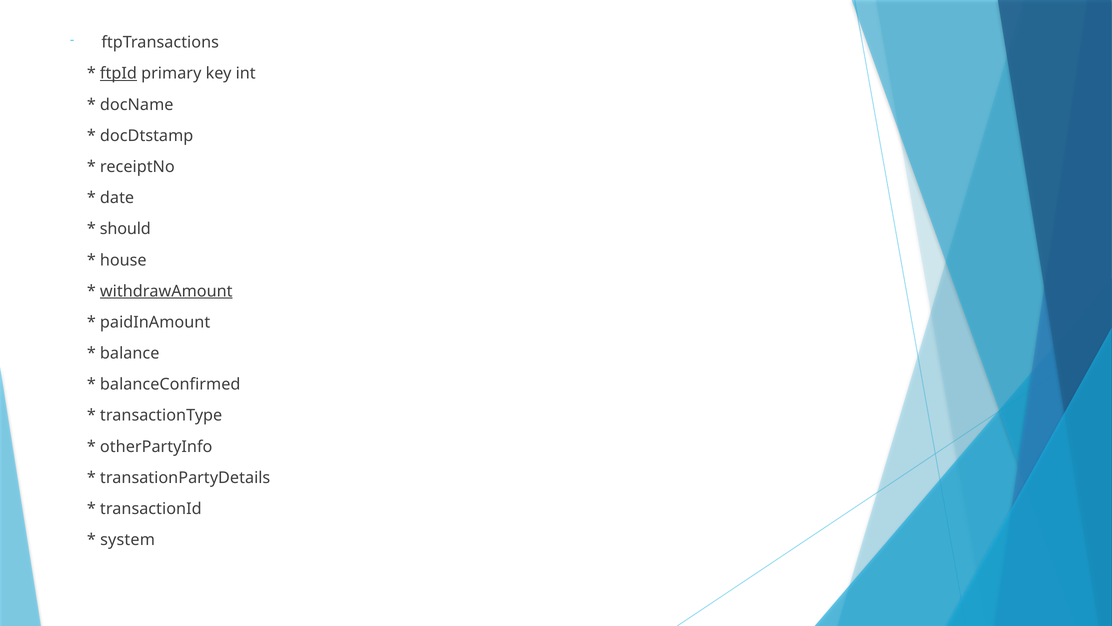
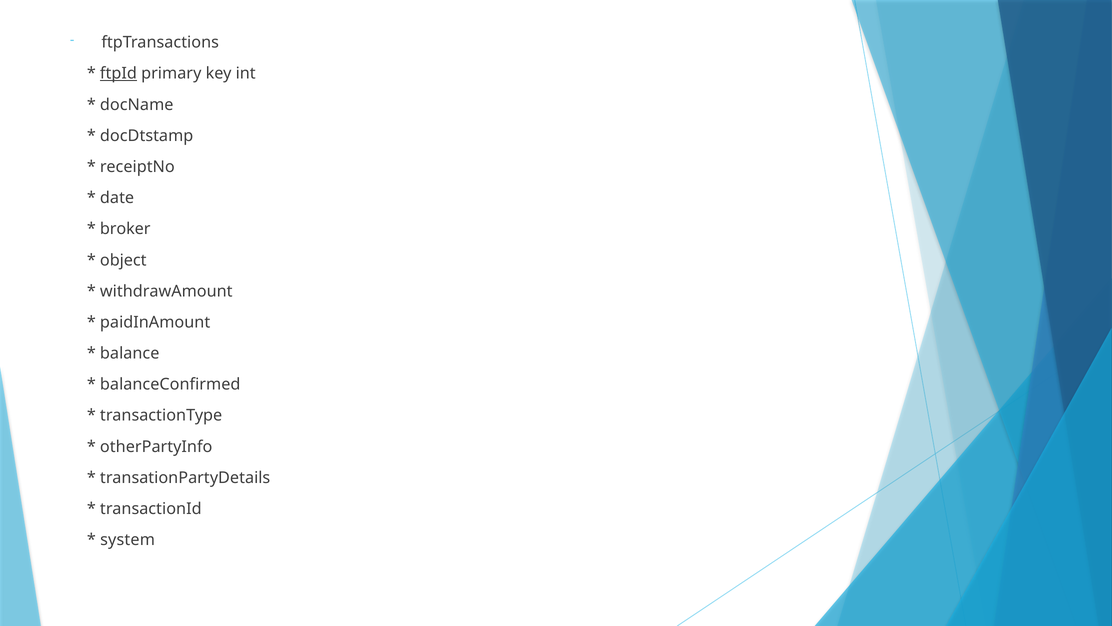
should: should -> broker
house: house -> object
withdrawAmount underline: present -> none
